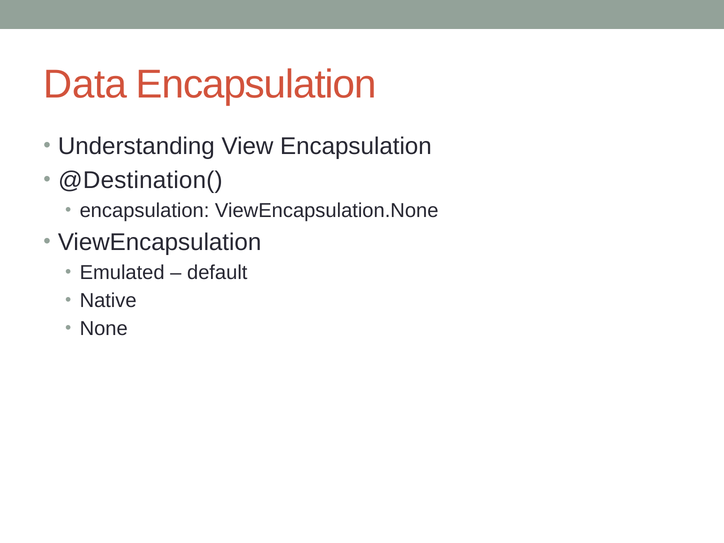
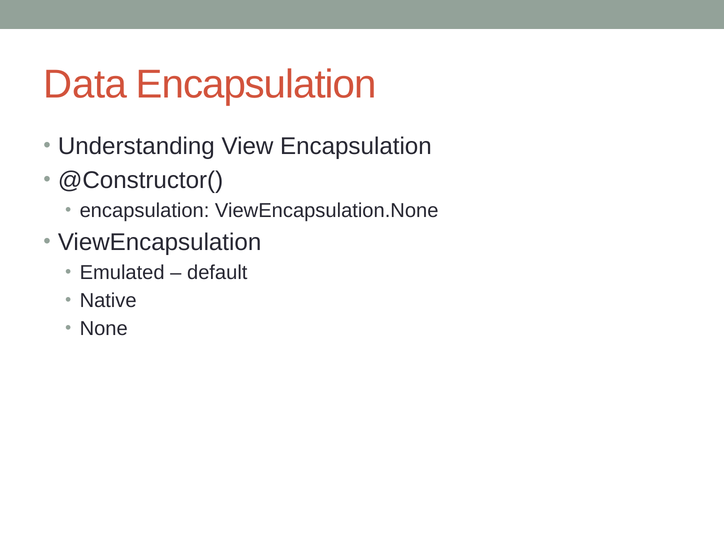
@Destination(: @Destination( -> @Constructor(
